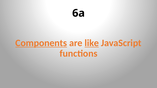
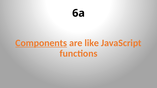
like underline: present -> none
